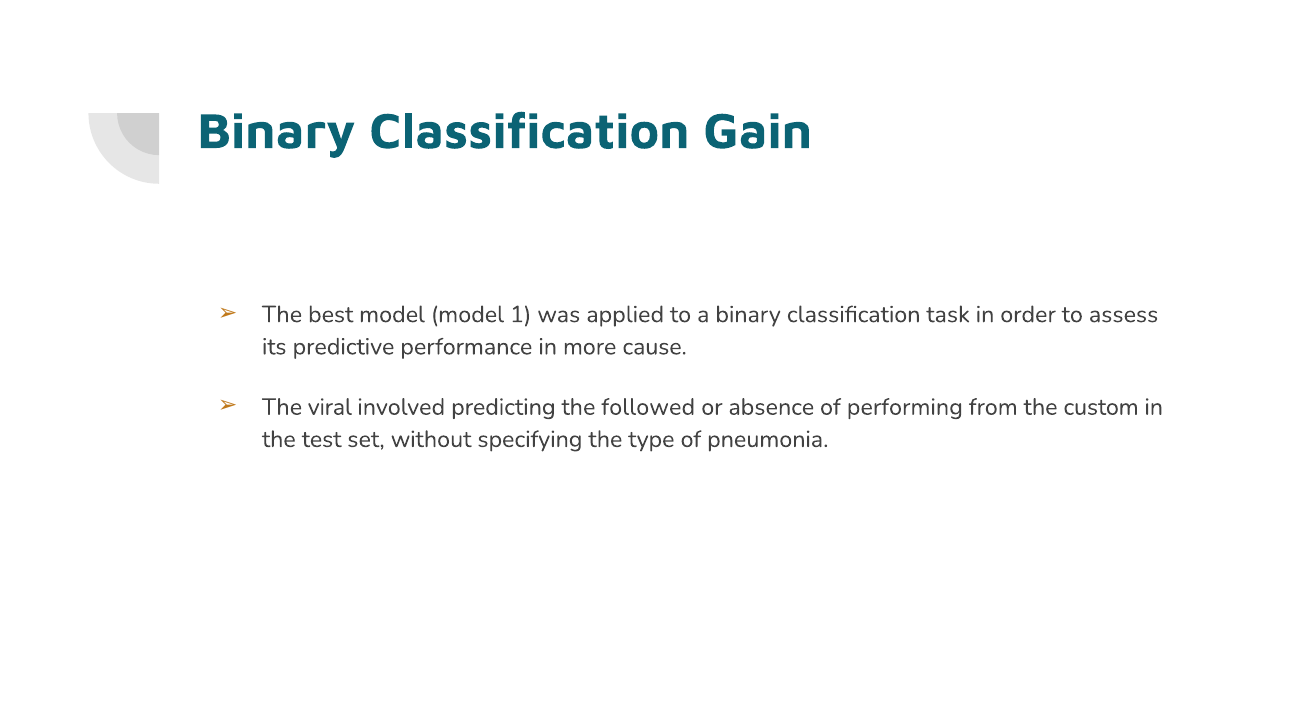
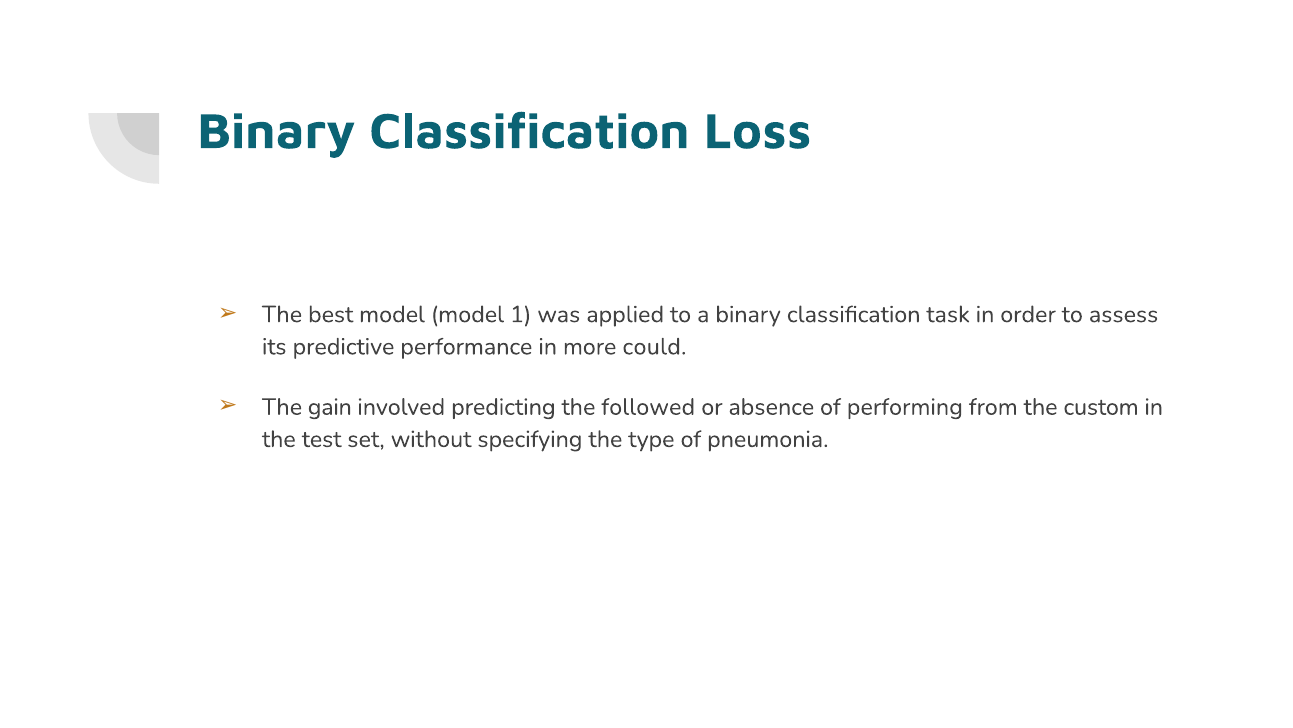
Gain: Gain -> Loss
cause: cause -> could
viral: viral -> gain
